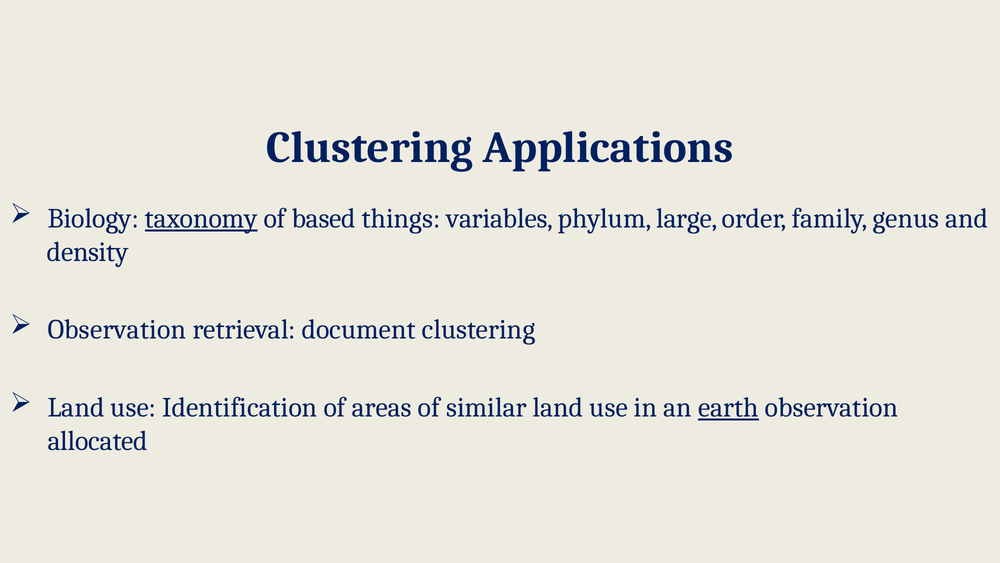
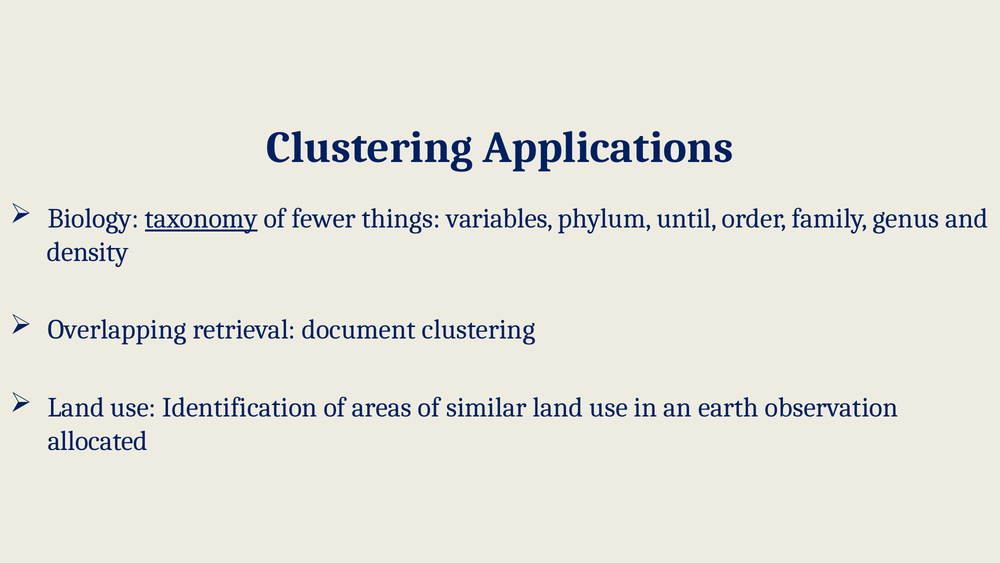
based: based -> fewer
large: large -> until
Observation at (117, 329): Observation -> Overlapping
earth underline: present -> none
